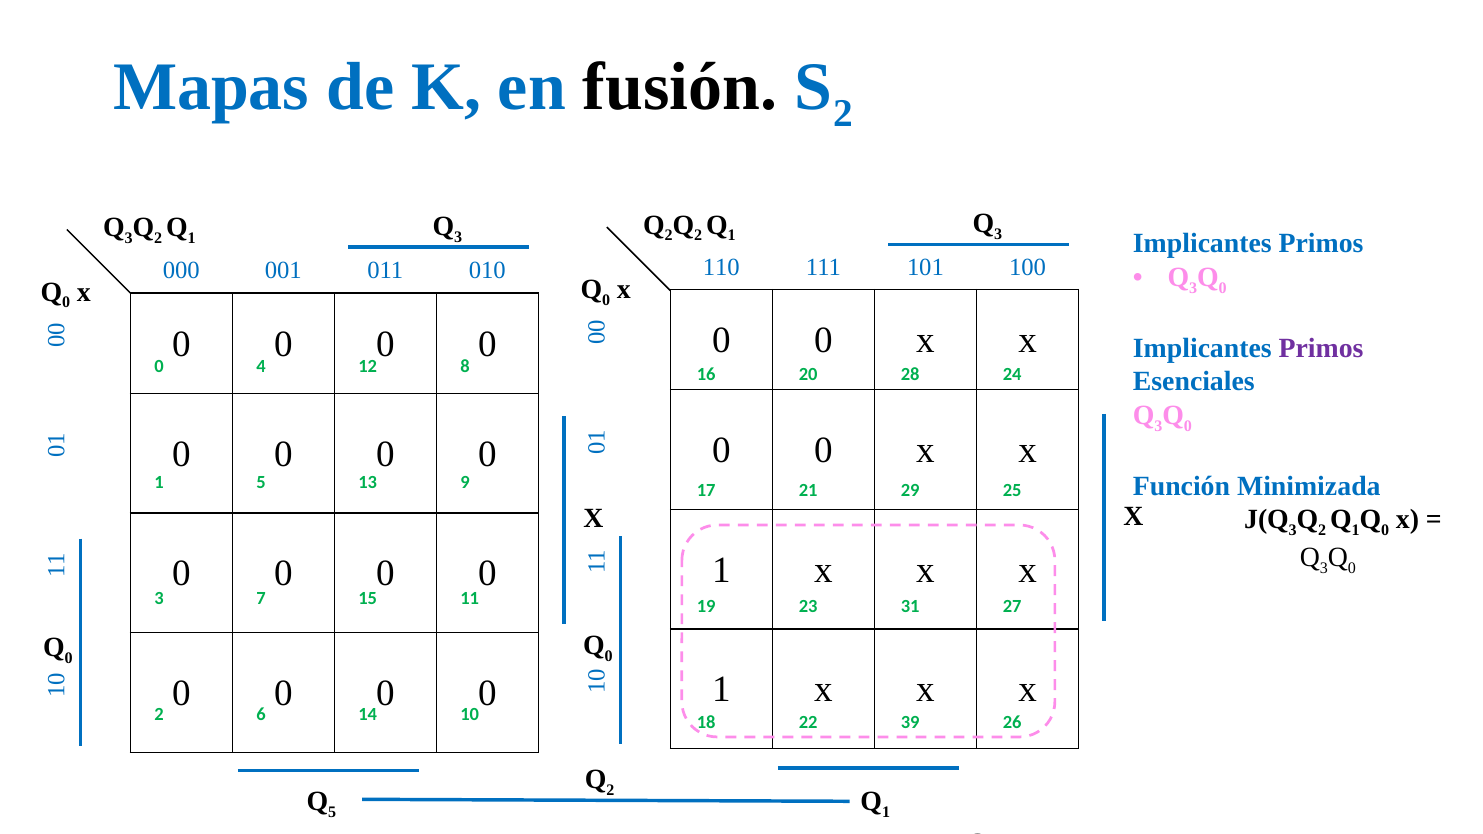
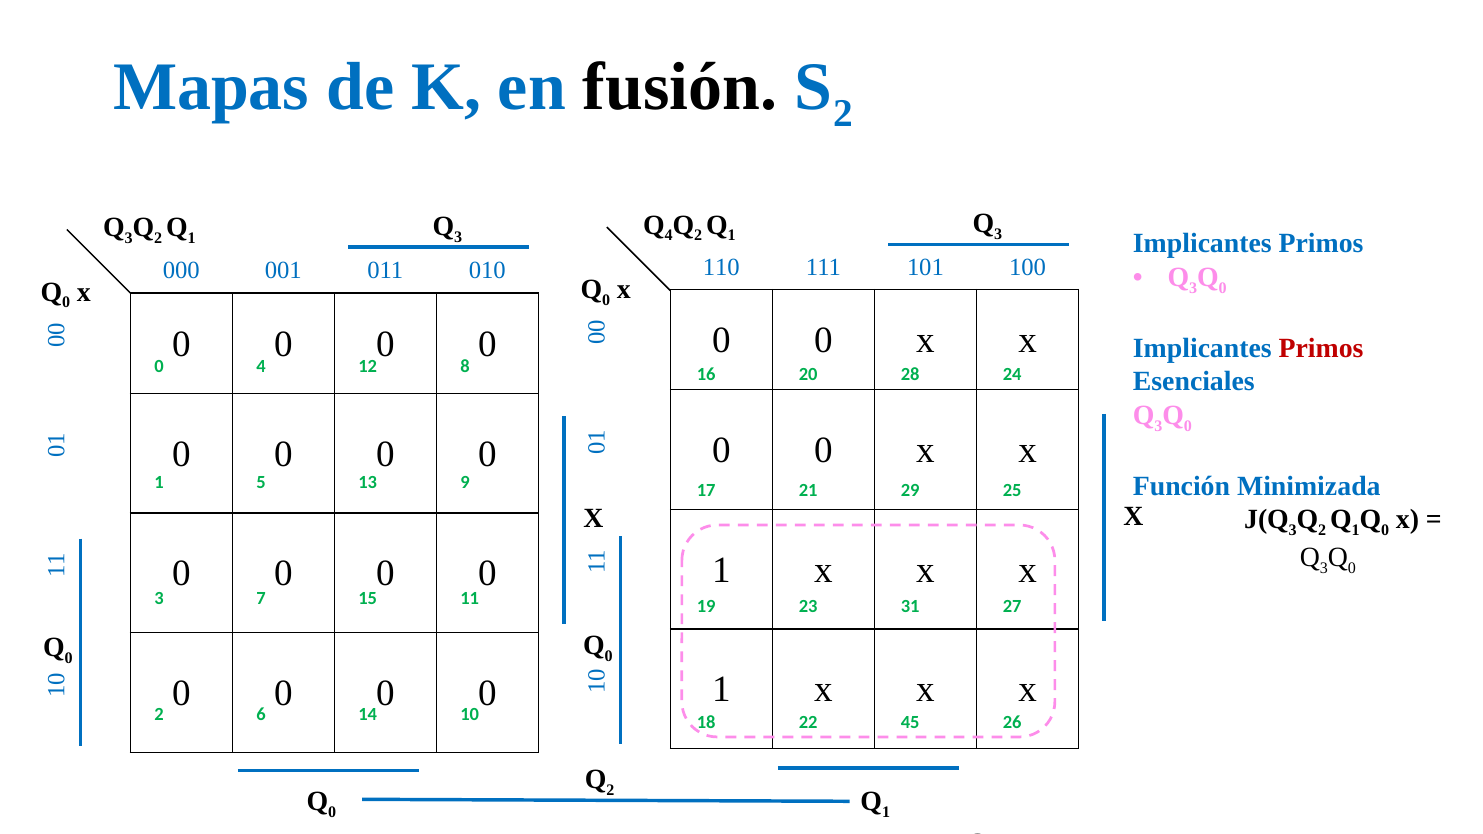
2 at (669, 236): 2 -> 4
Primos at (1321, 348) colour: purple -> red
39: 39 -> 45
5 at (332, 812): 5 -> 0
